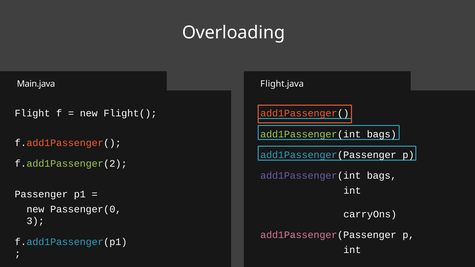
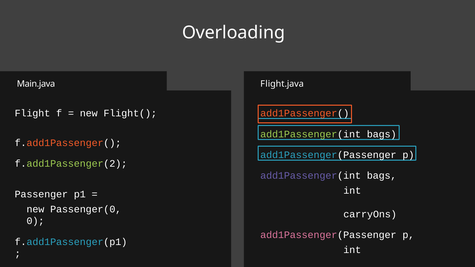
3: 3 -> 0
